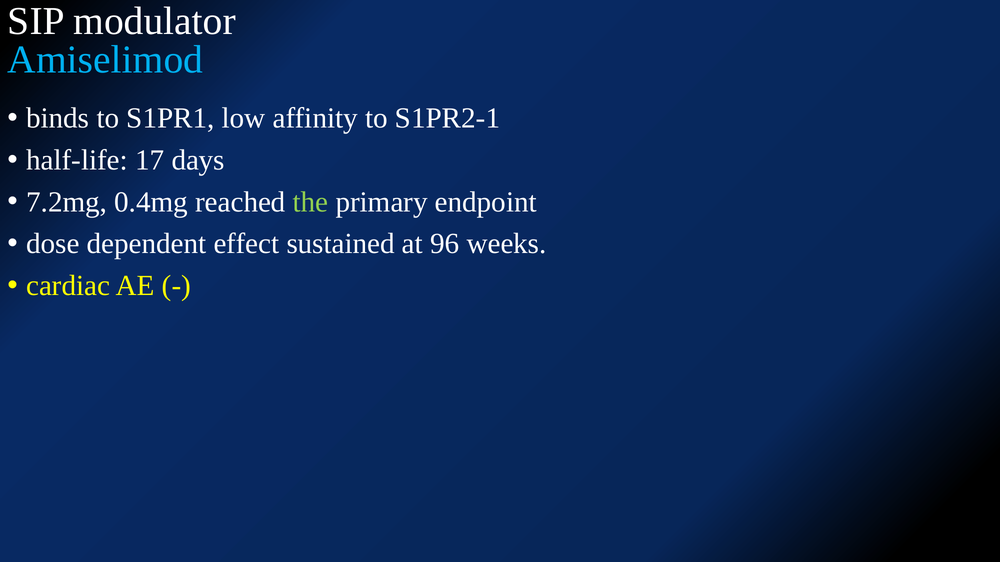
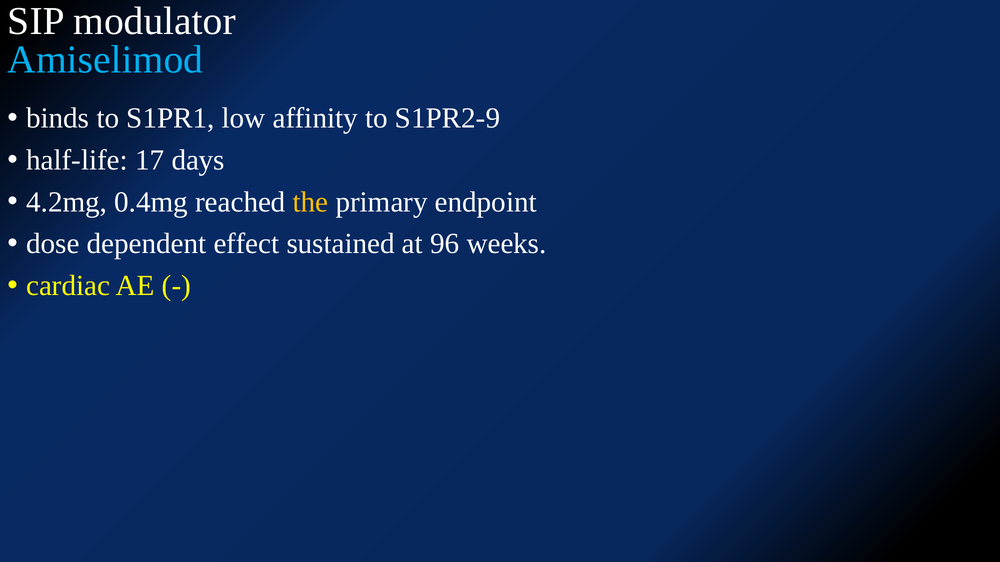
S1PR2-1: S1PR2-1 -> S1PR2-9
7.2mg: 7.2mg -> 4.2mg
the colour: light green -> yellow
